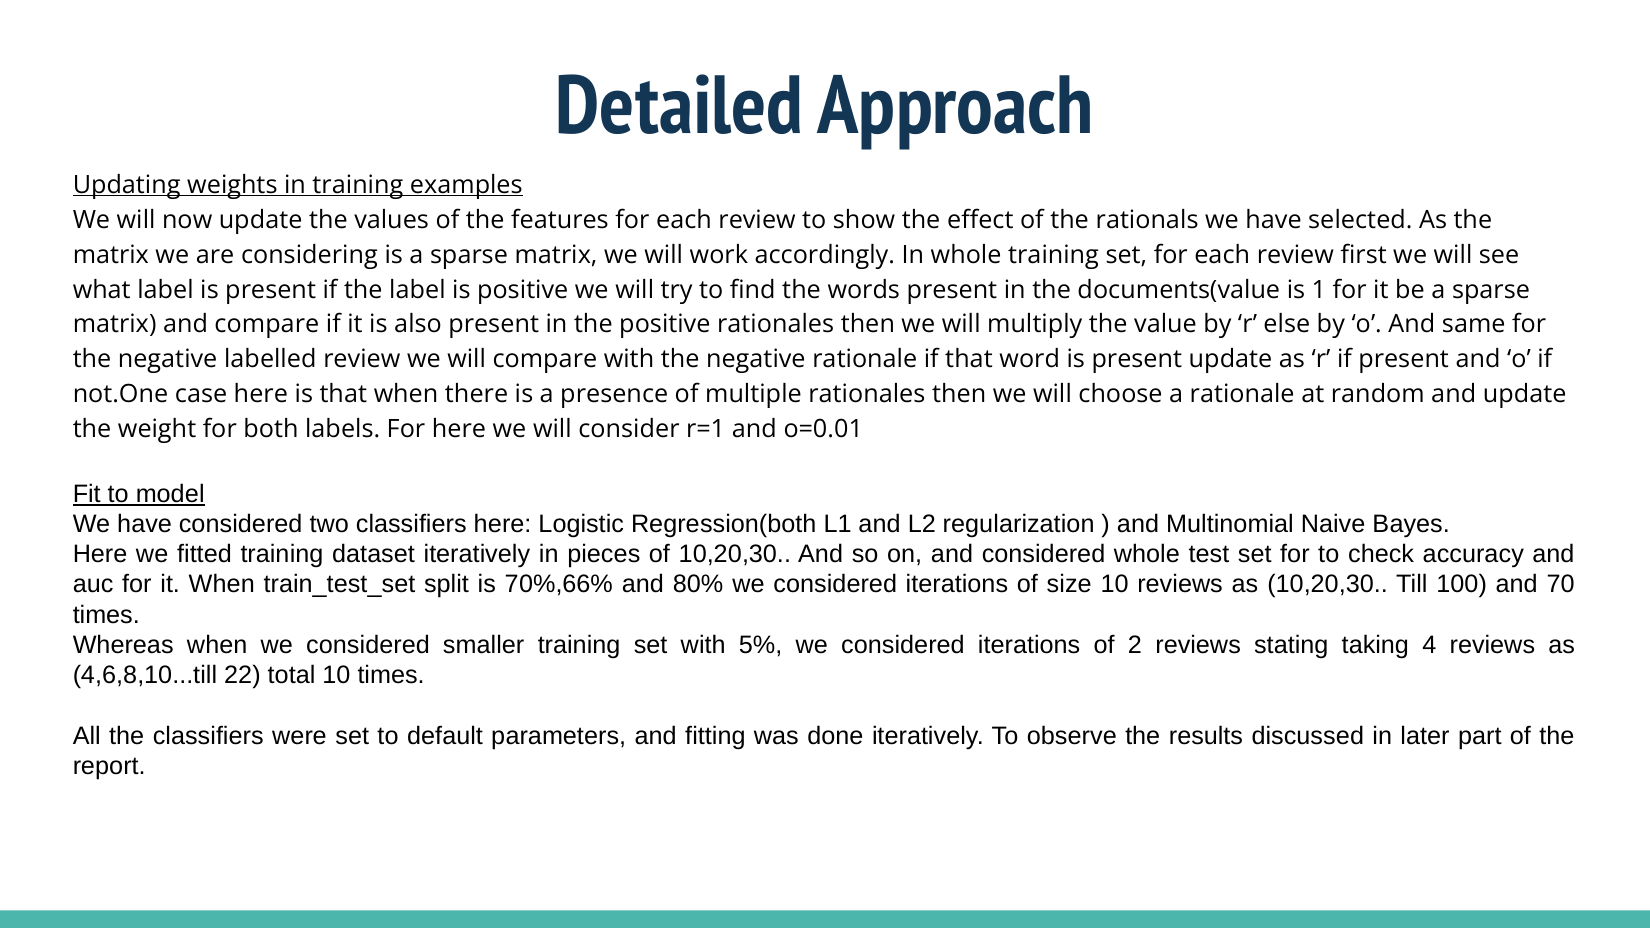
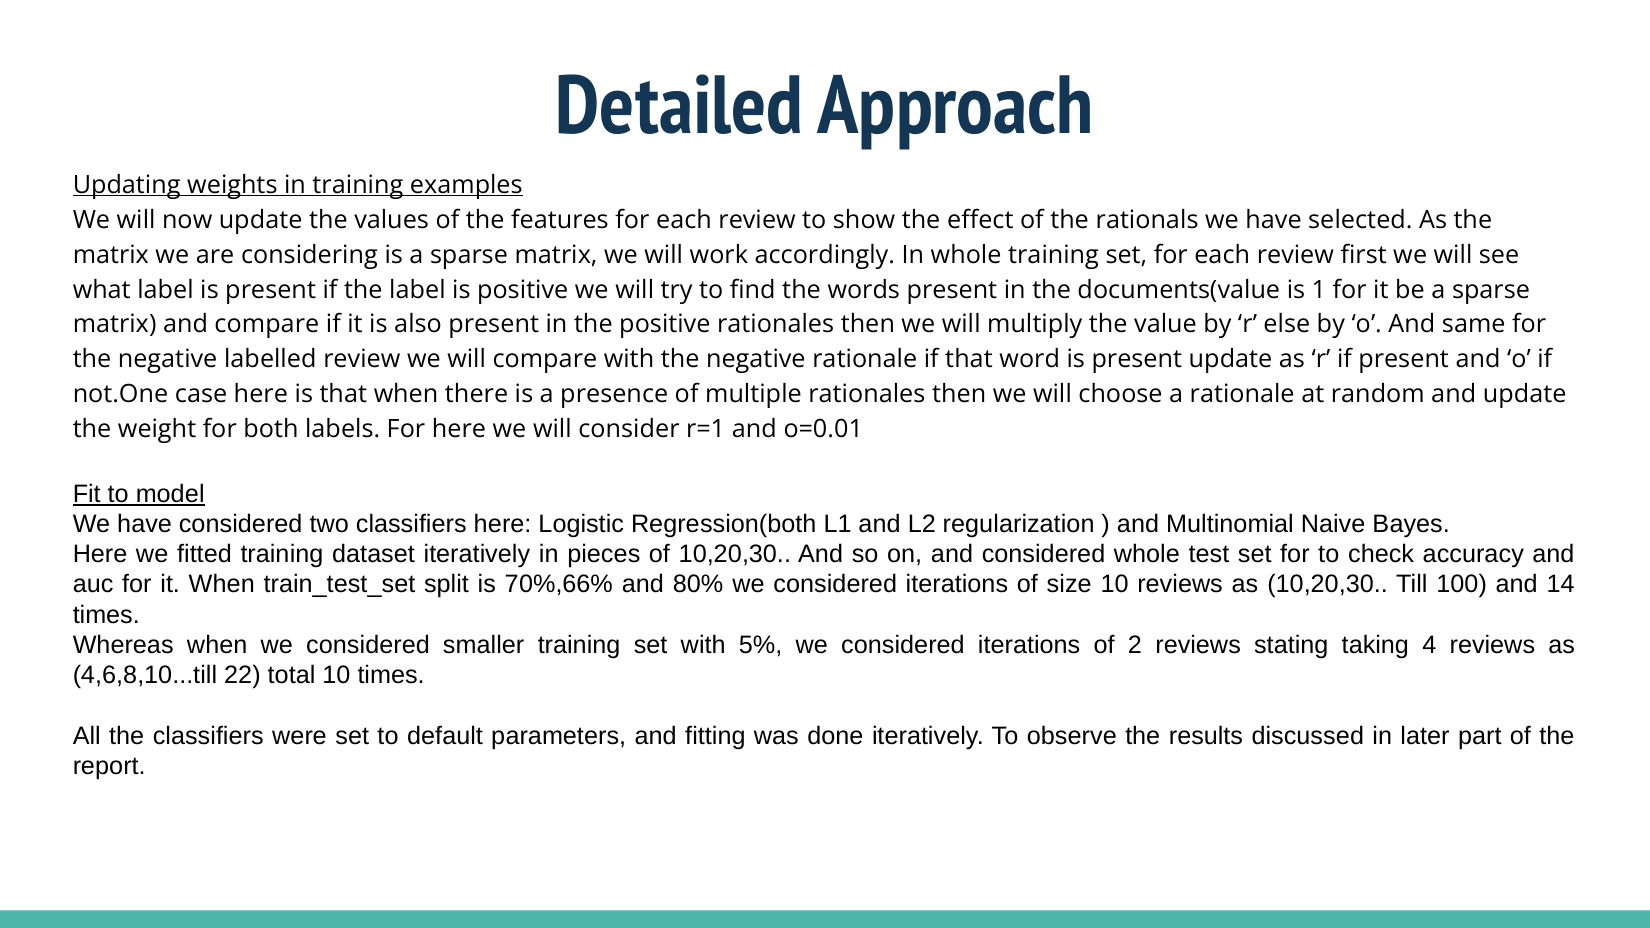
70: 70 -> 14
